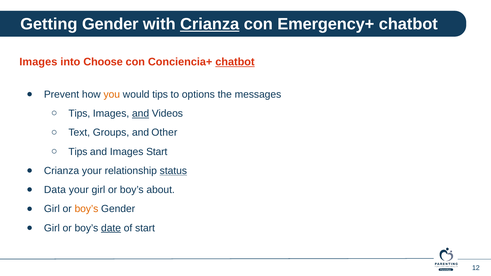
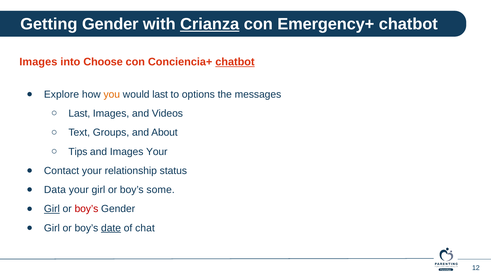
Prevent: Prevent -> Explore
would tips: tips -> last
Tips at (79, 114): Tips -> Last
and at (141, 114) underline: present -> none
Other: Other -> About
Images Start: Start -> Your
Crianza at (62, 171): Crianza -> Contact
status underline: present -> none
about: about -> some
Girl at (52, 209) underline: none -> present
boy’s at (86, 209) colour: orange -> red
of start: start -> chat
